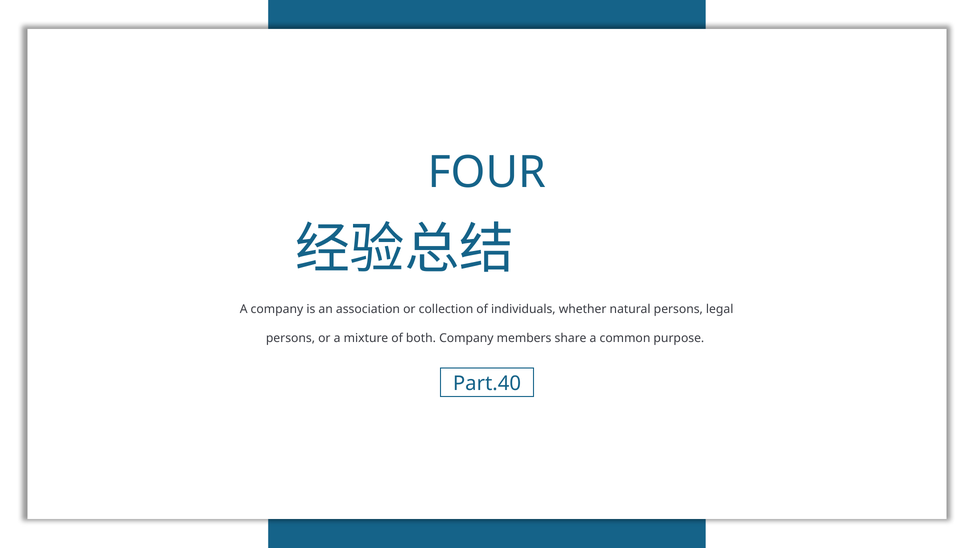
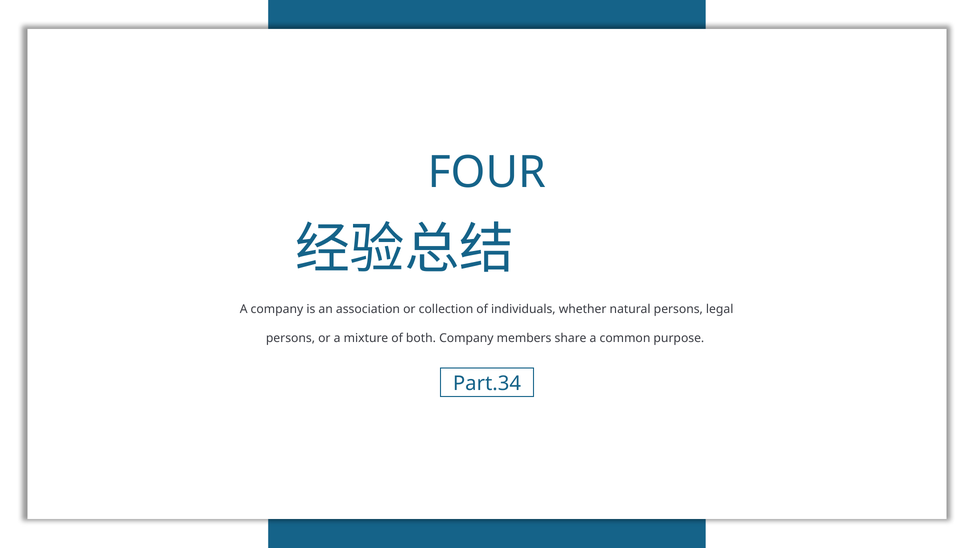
Part.40: Part.40 -> Part.34
